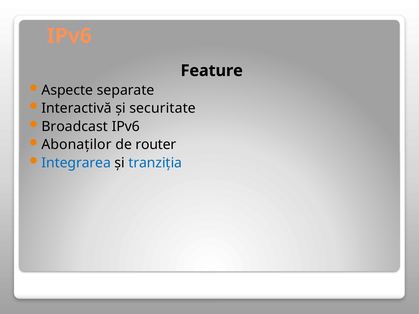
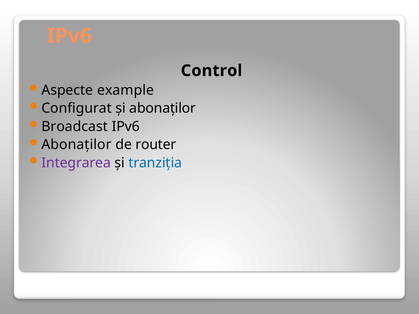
Feature: Feature -> Control
separate: separate -> example
Interactivă: Interactivă -> Configurat
şi securitate: securitate -> abonaţilor
Integrarea colour: blue -> purple
